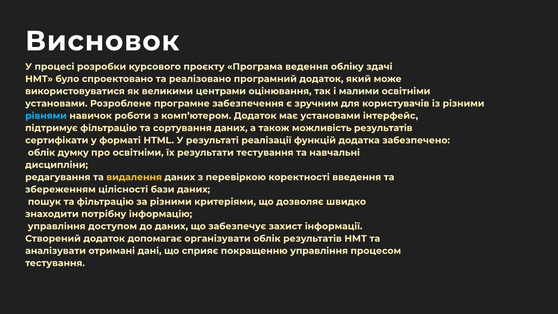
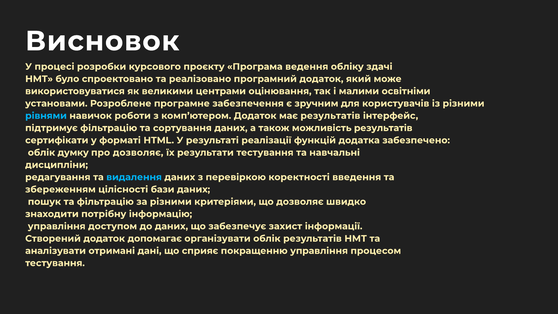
має установами: установами -> результатів
про освітніми: освітніми -> дозволяє
видалення colour: yellow -> light blue
